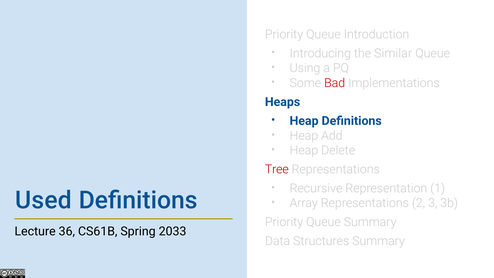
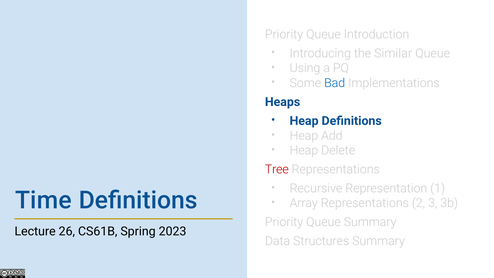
Bad colour: red -> blue
Used: Used -> Time
36: 36 -> 26
2033: 2033 -> 2023
